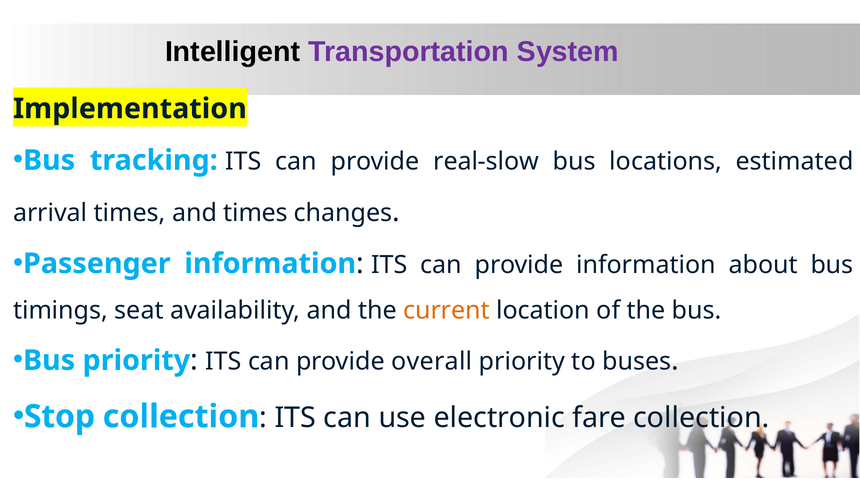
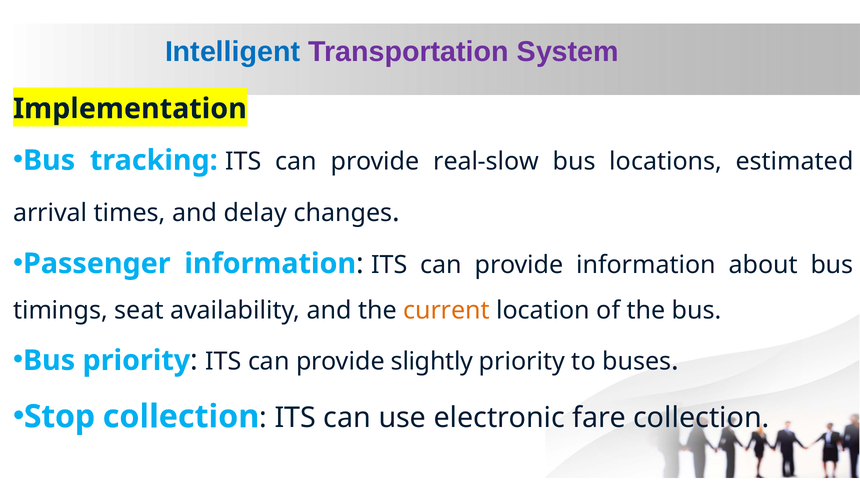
Intelligent colour: black -> blue
and times: times -> delay
overall: overall -> slightly
